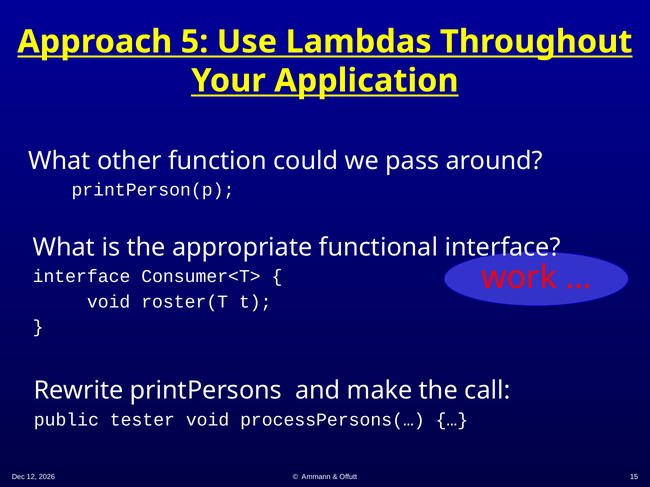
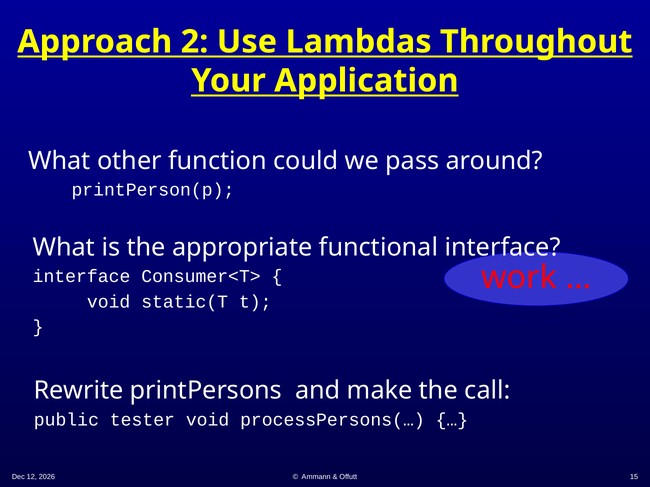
5: 5 -> 2
roster(T: roster(T -> static(T
